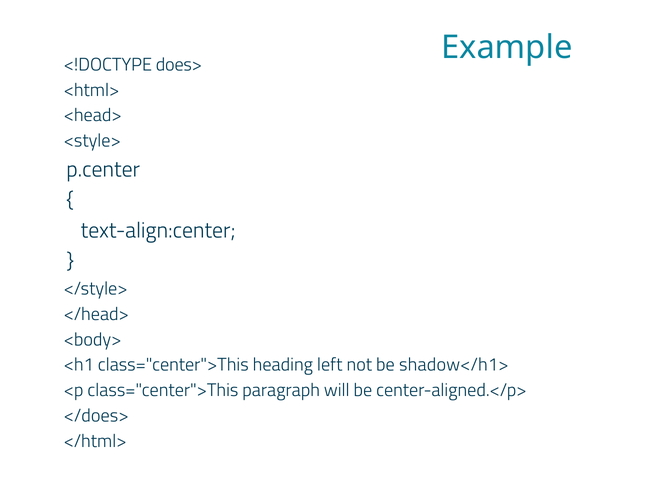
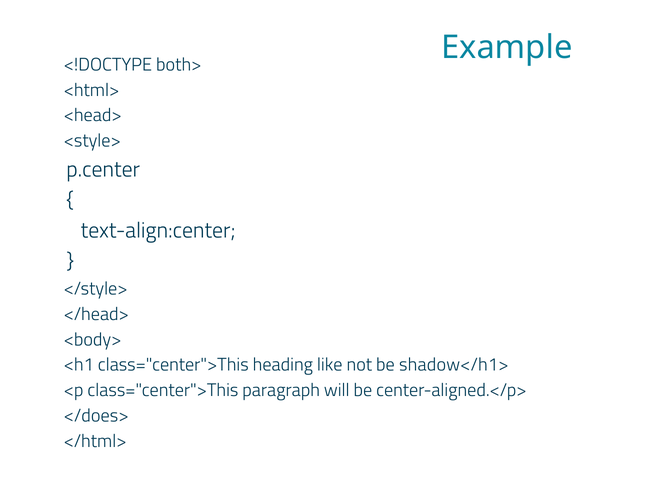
does>: does> -> both>
left: left -> like
